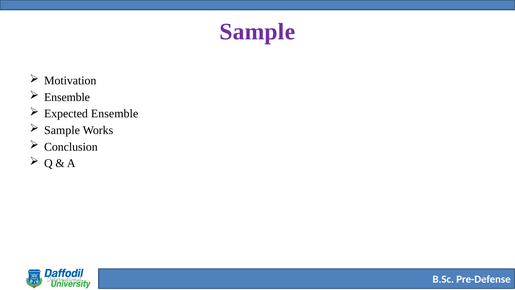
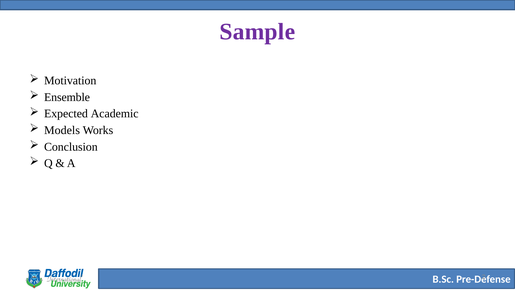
Expected Ensemble: Ensemble -> Academic
Sample at (62, 130): Sample -> Models
